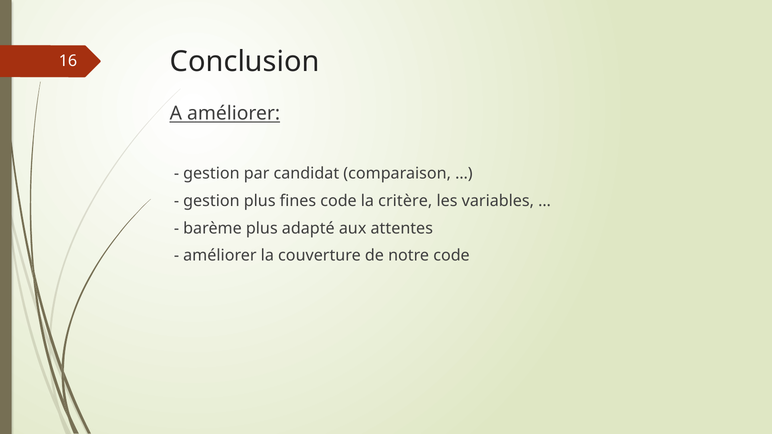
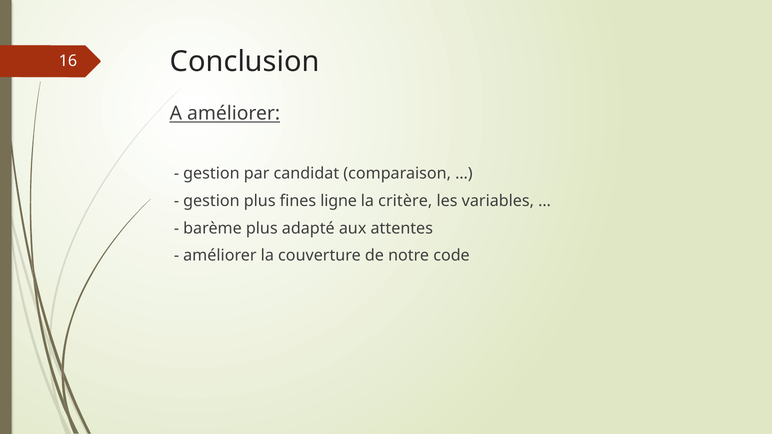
fines code: code -> ligne
